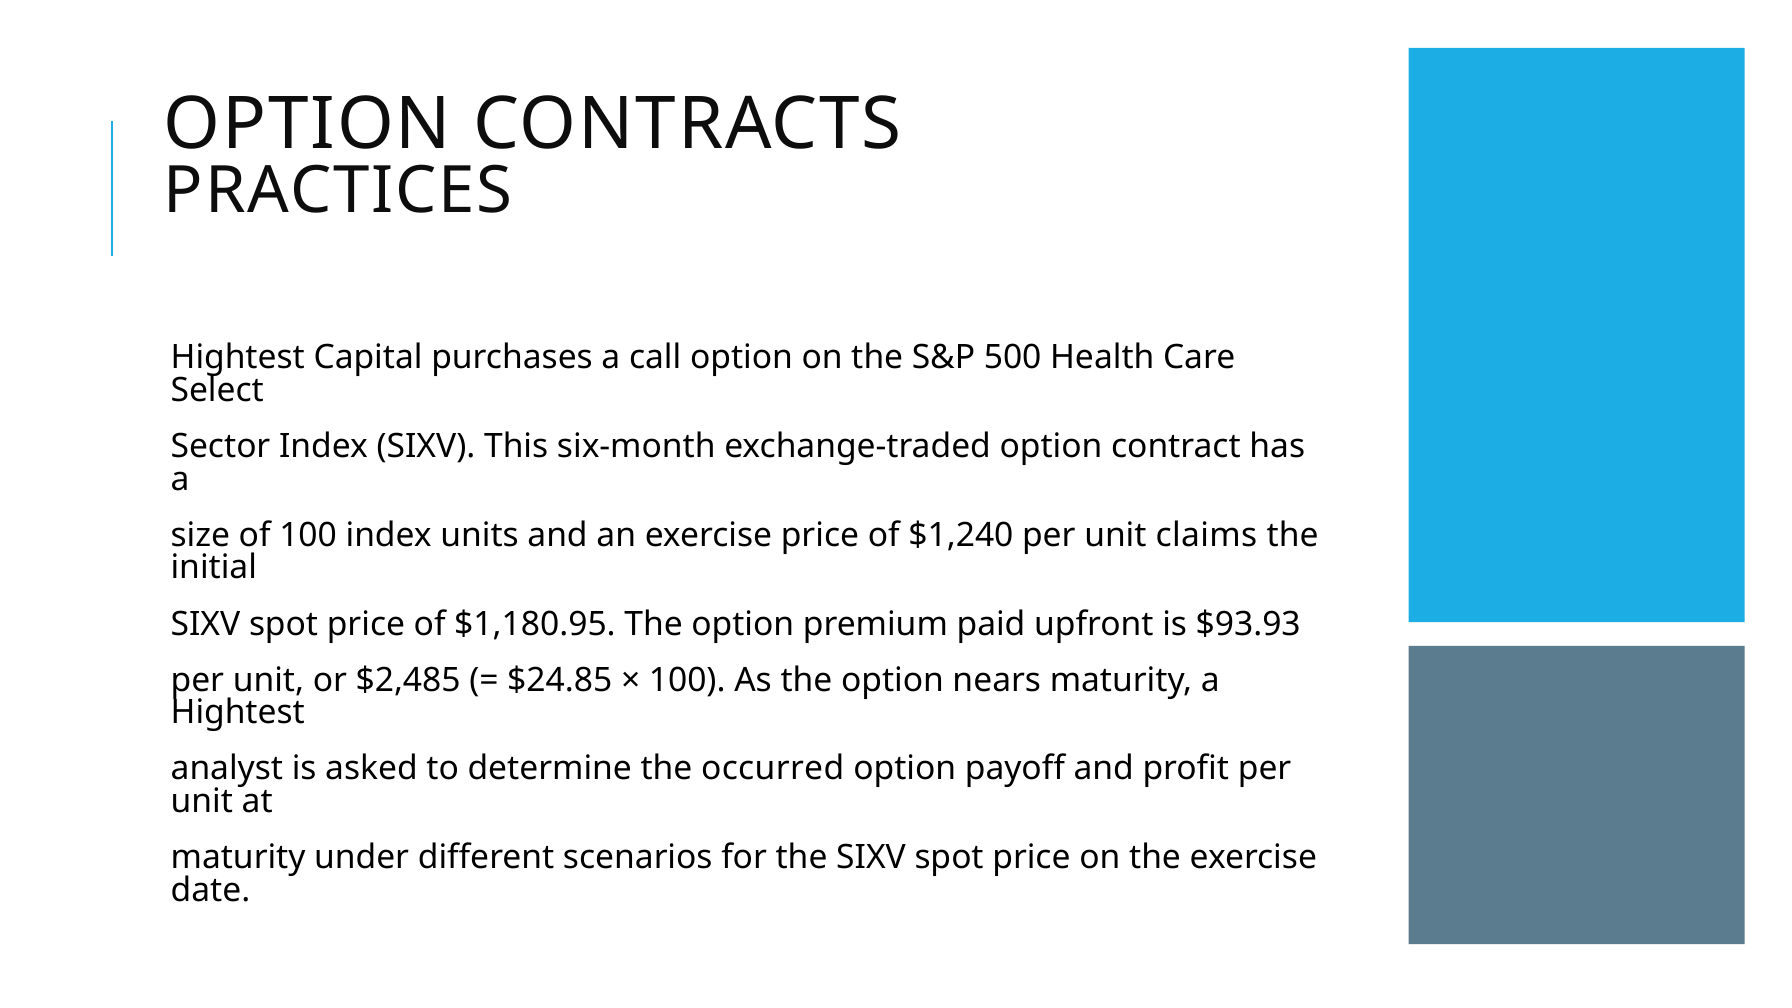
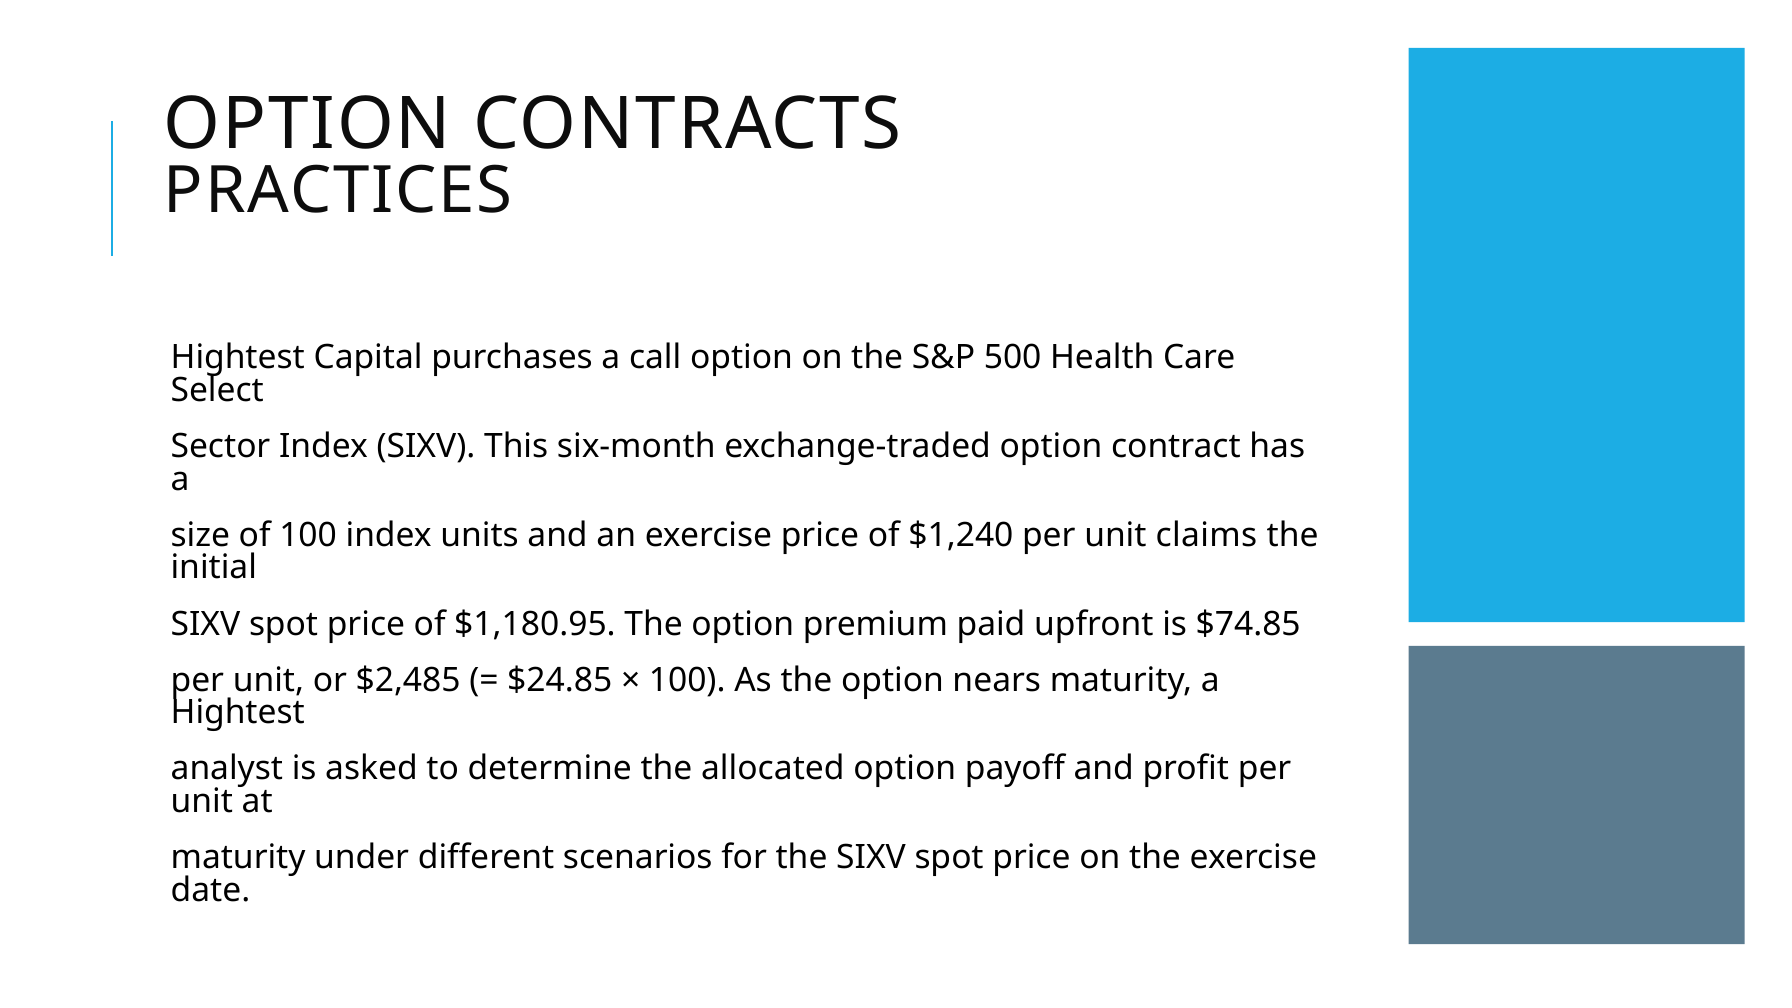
$93.93: $93.93 -> $74.85
occurred: occurred -> allocated
